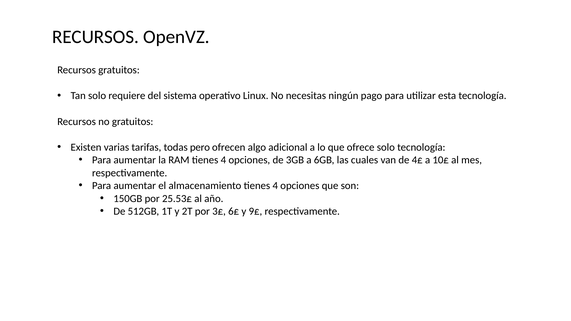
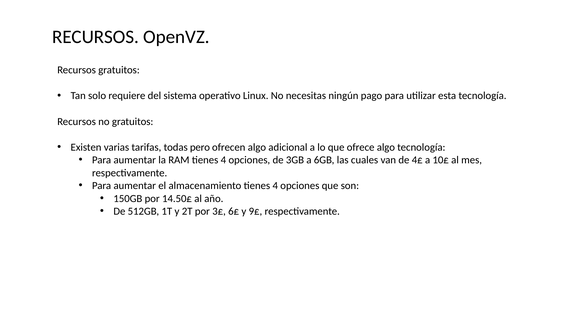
ofrece solo: solo -> algo
25.53£: 25.53£ -> 14.50£
